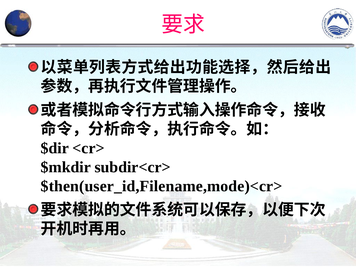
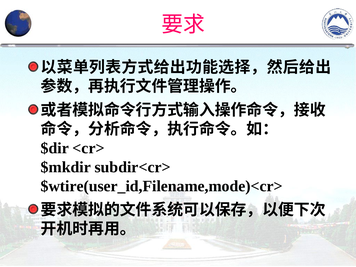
$then(user_id,Filename,mode)<cr>: $then(user_id,Filename,mode)<cr> -> $wtire(user_id,Filename,mode)<cr>
